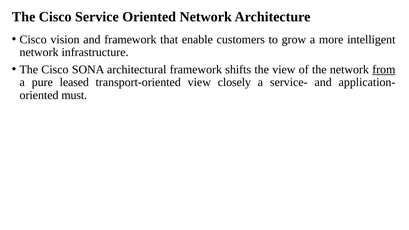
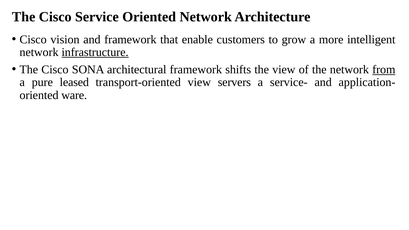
infrastructure underline: none -> present
closely: closely -> servers
must: must -> ware
